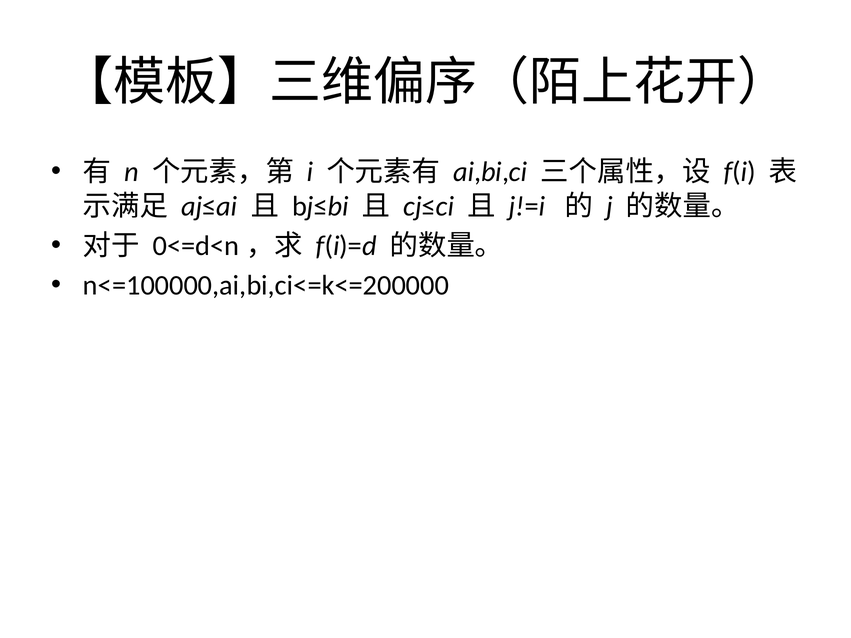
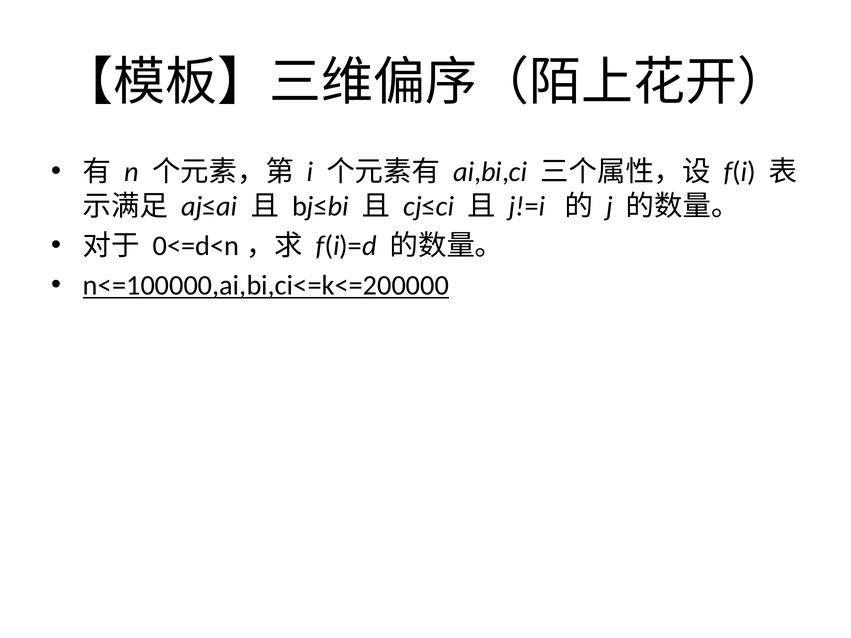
n<=100000,ai,bi,ci<=k<=200000 underline: none -> present
